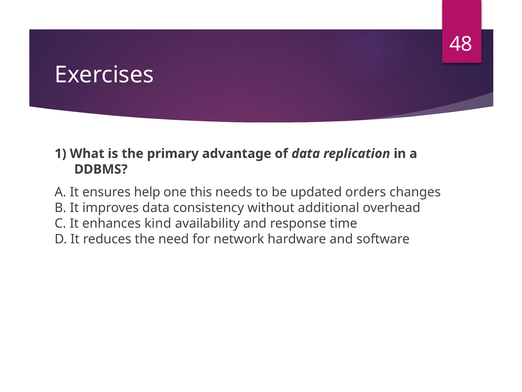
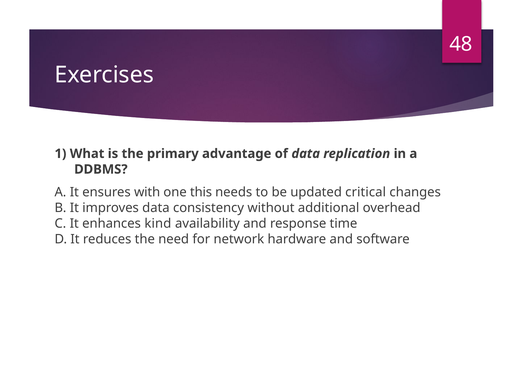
help: help -> with
orders: orders -> critical
